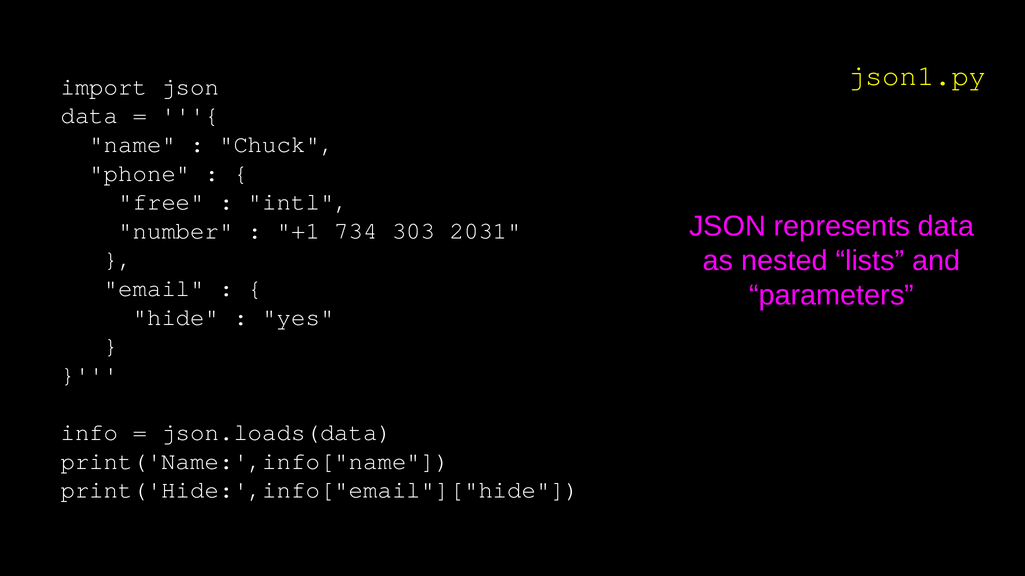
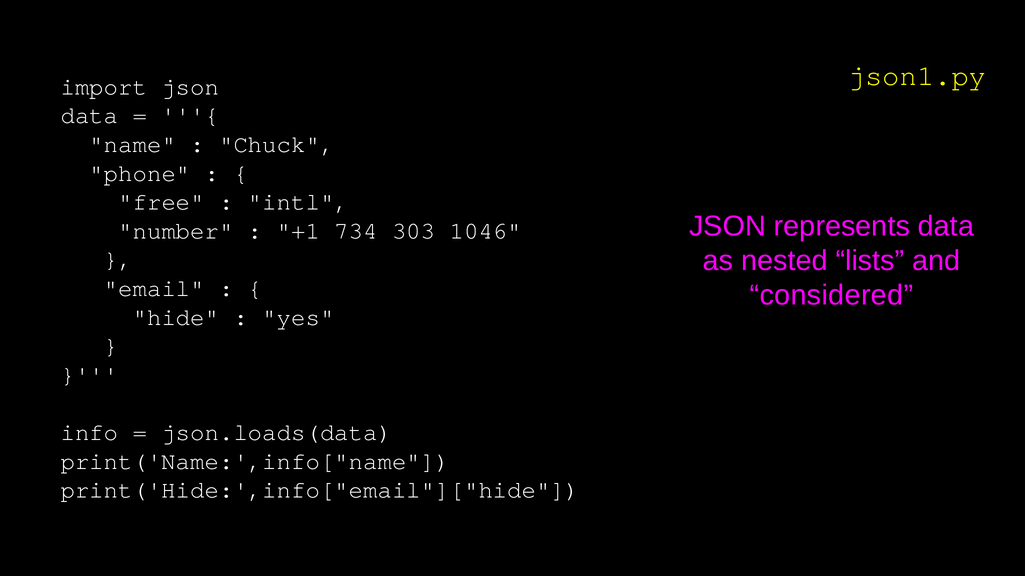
2031: 2031 -> 1046
parameters: parameters -> considered
